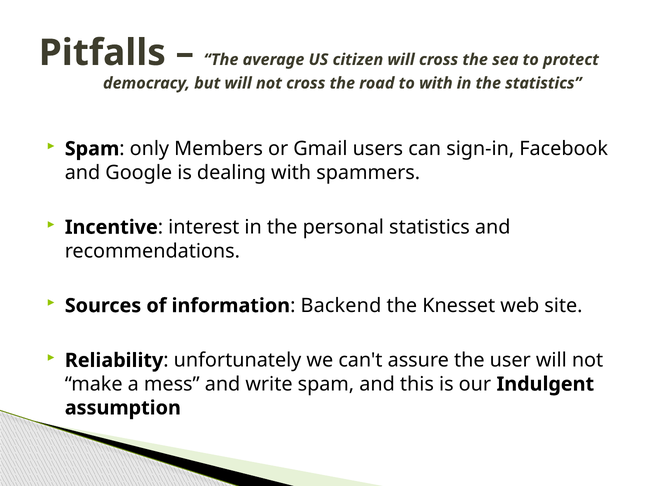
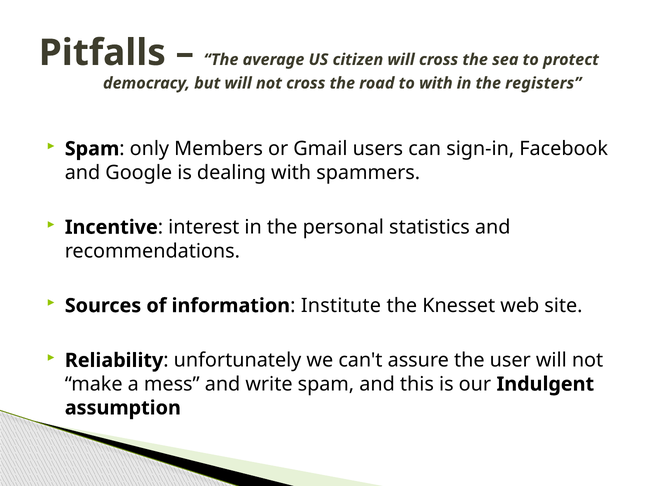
the statistics: statistics -> registers
Backend: Backend -> Institute
